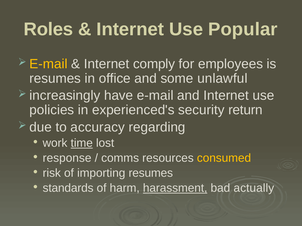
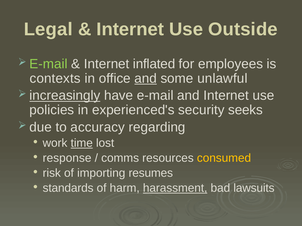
Roles: Roles -> Legal
Popular: Popular -> Outside
E-mail at (48, 64) colour: yellow -> light green
comply: comply -> inflated
resumes at (55, 79): resumes -> contexts
and at (146, 79) underline: none -> present
increasingly underline: none -> present
return: return -> seeks
actually: actually -> lawsuits
